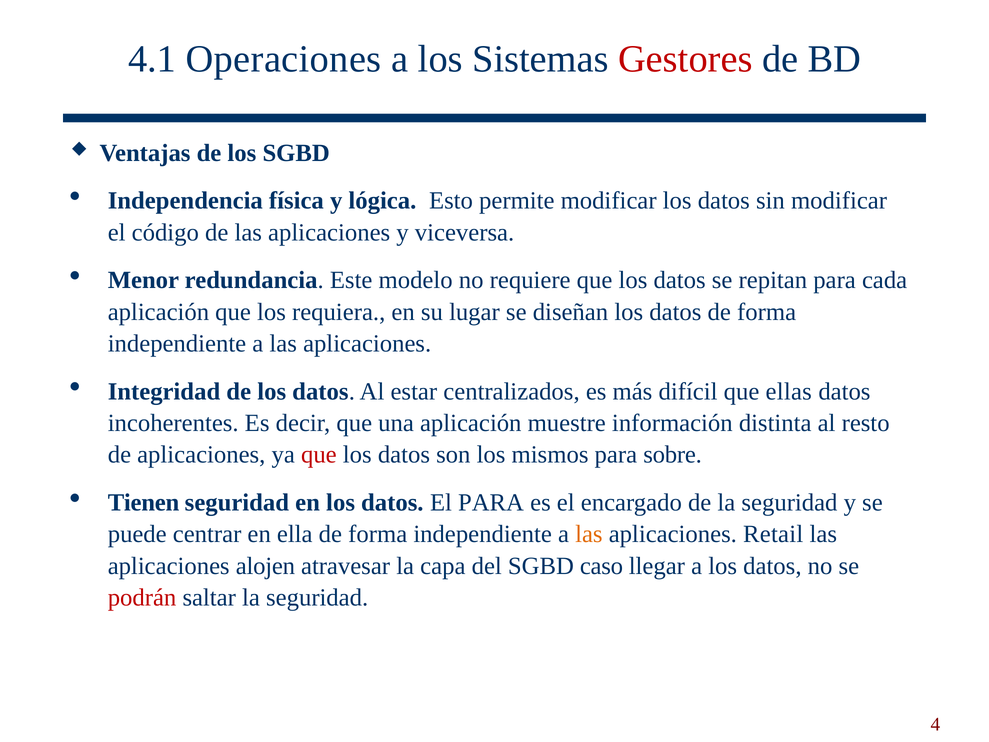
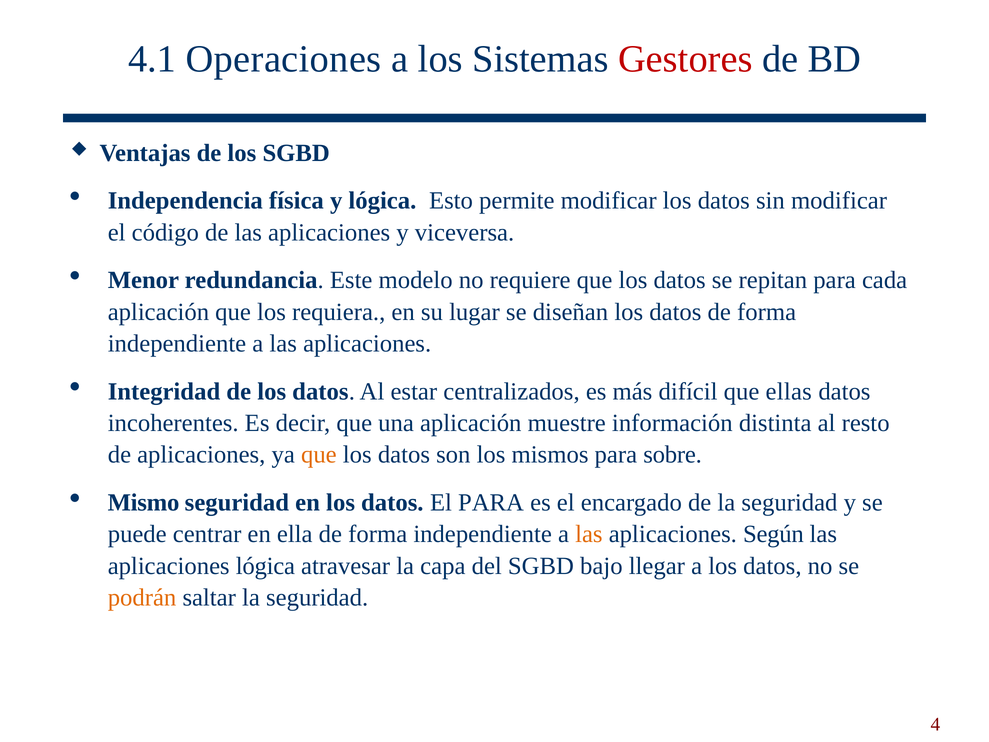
que at (319, 455) colour: red -> orange
Tienen: Tienen -> Mismo
Retail: Retail -> Según
aplicaciones alojen: alojen -> lógica
caso: caso -> bajo
podrán colour: red -> orange
